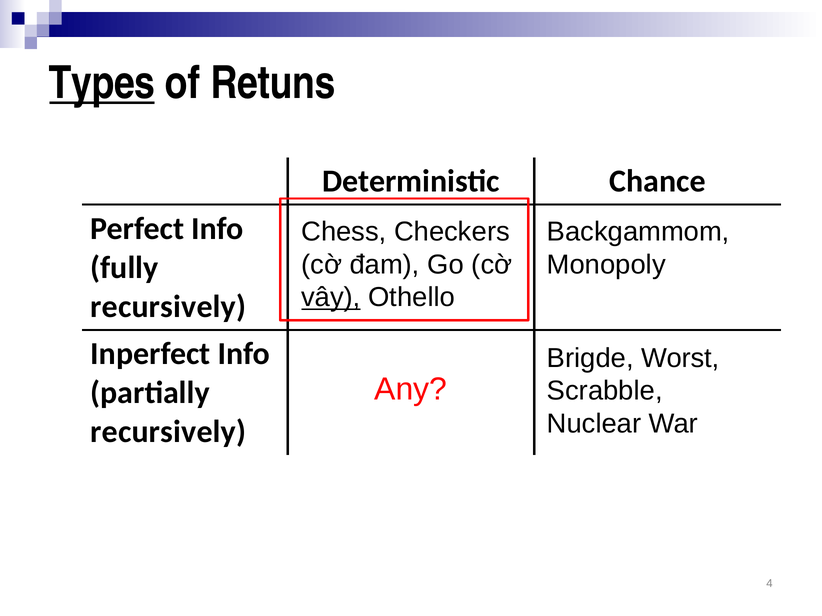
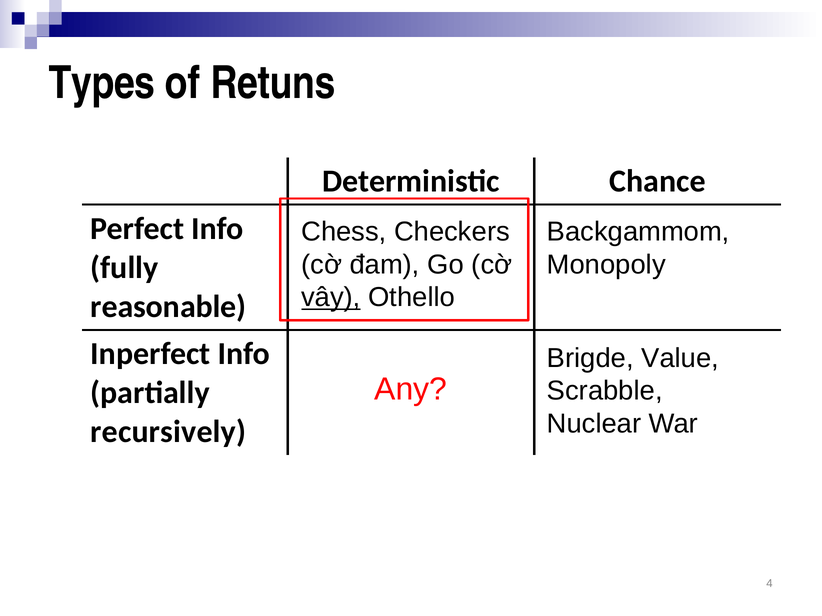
Types underline: present -> none
recursively at (168, 307): recursively -> reasonable
Worst: Worst -> Value
